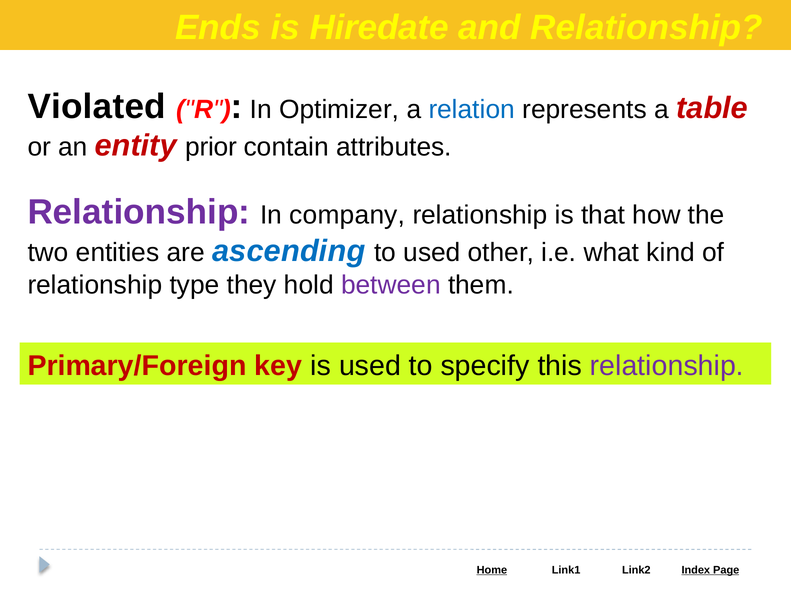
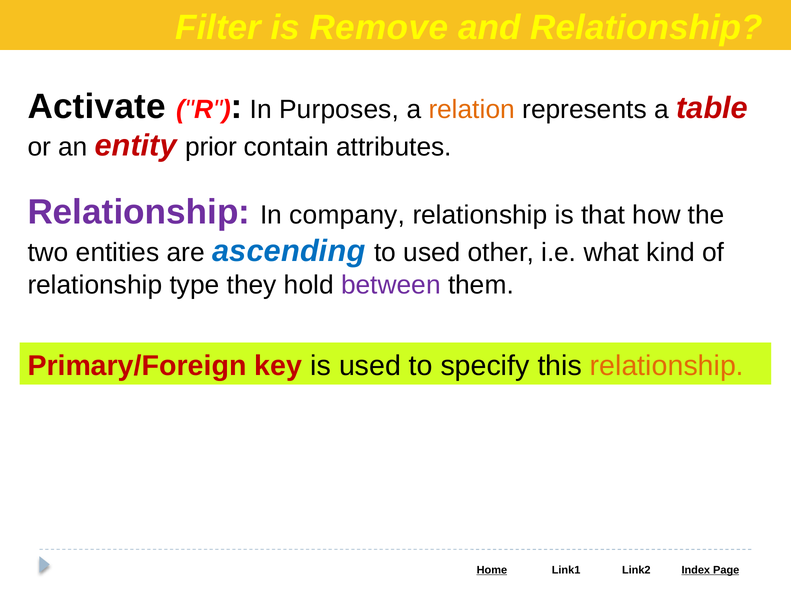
Ends: Ends -> Filter
Hiredate: Hiredate -> Remove
Violated: Violated -> Activate
Optimizer: Optimizer -> Purposes
relation colour: blue -> orange
relationship at (667, 366) colour: purple -> orange
